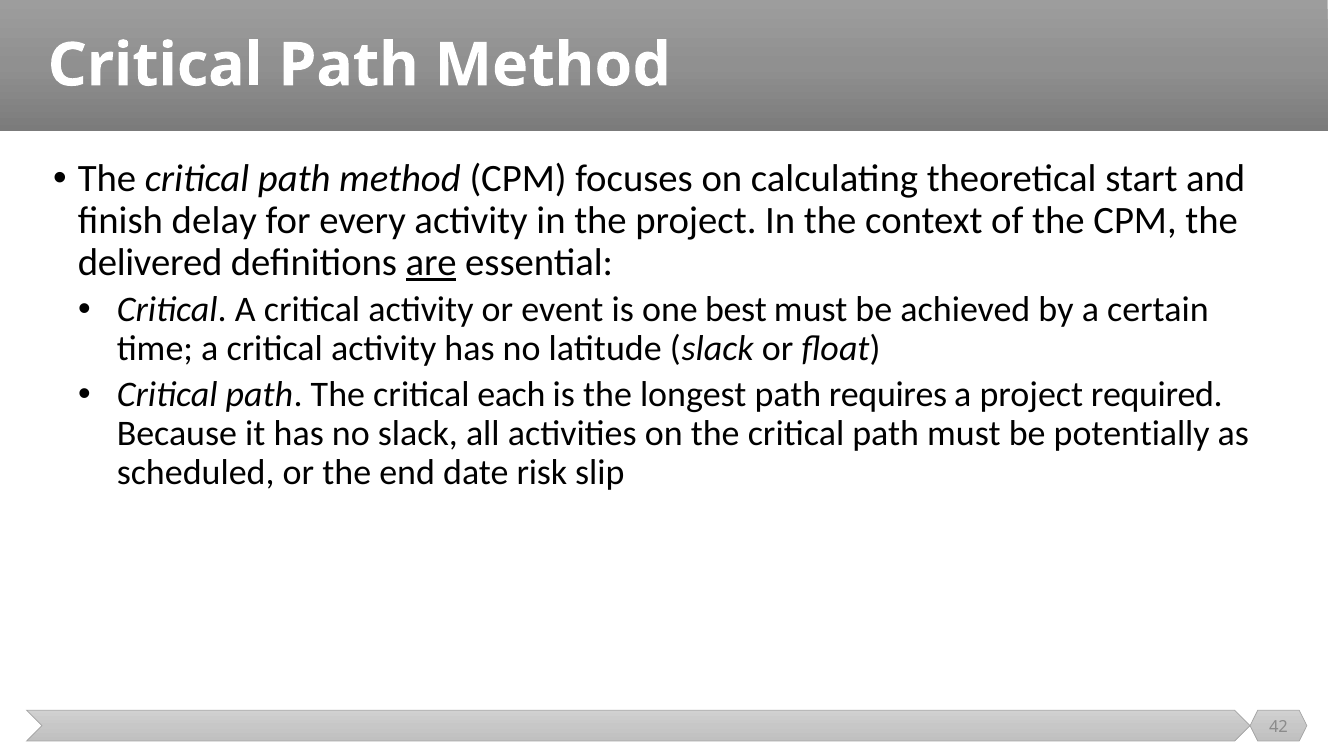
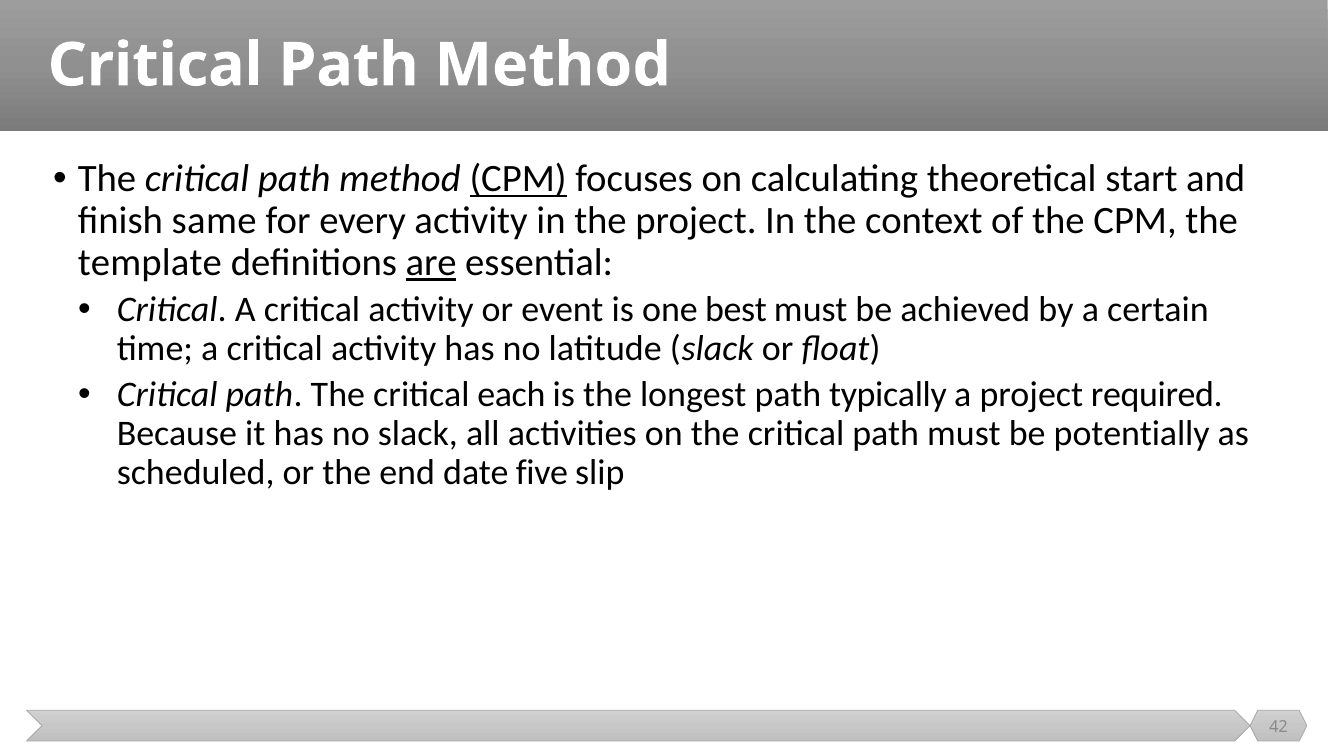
CPM at (518, 179) underline: none -> present
delay: delay -> same
delivered: delivered -> template
requires: requires -> typically
risk: risk -> five
